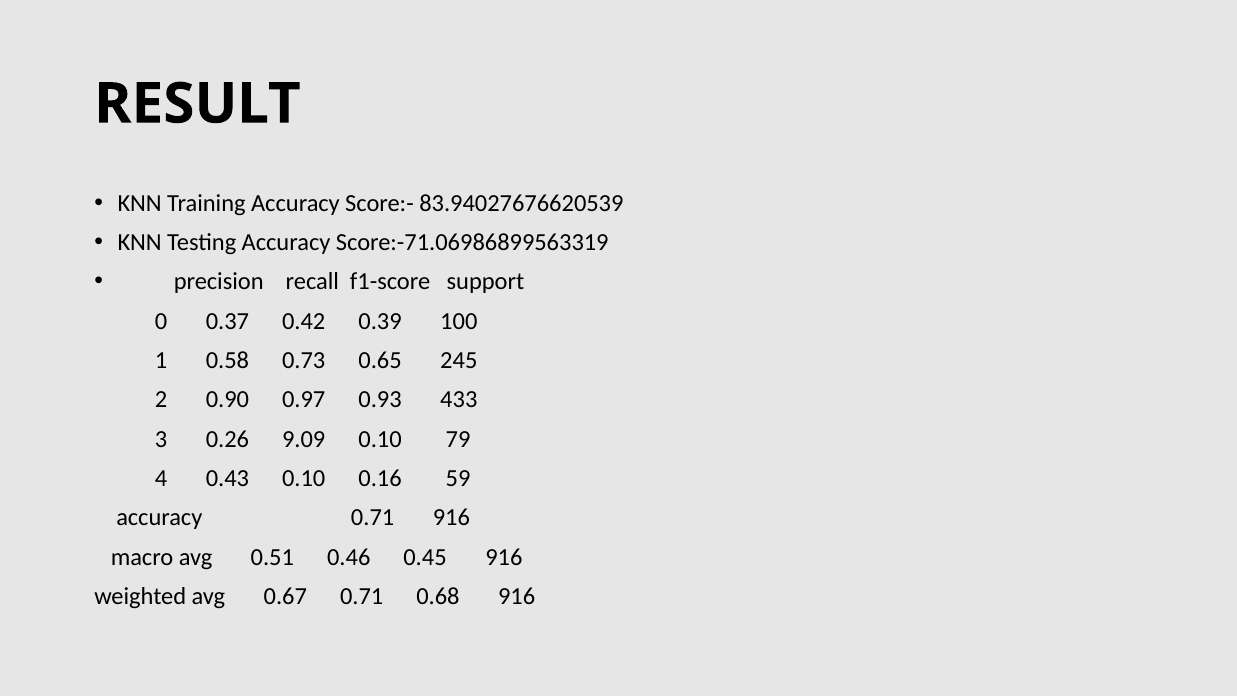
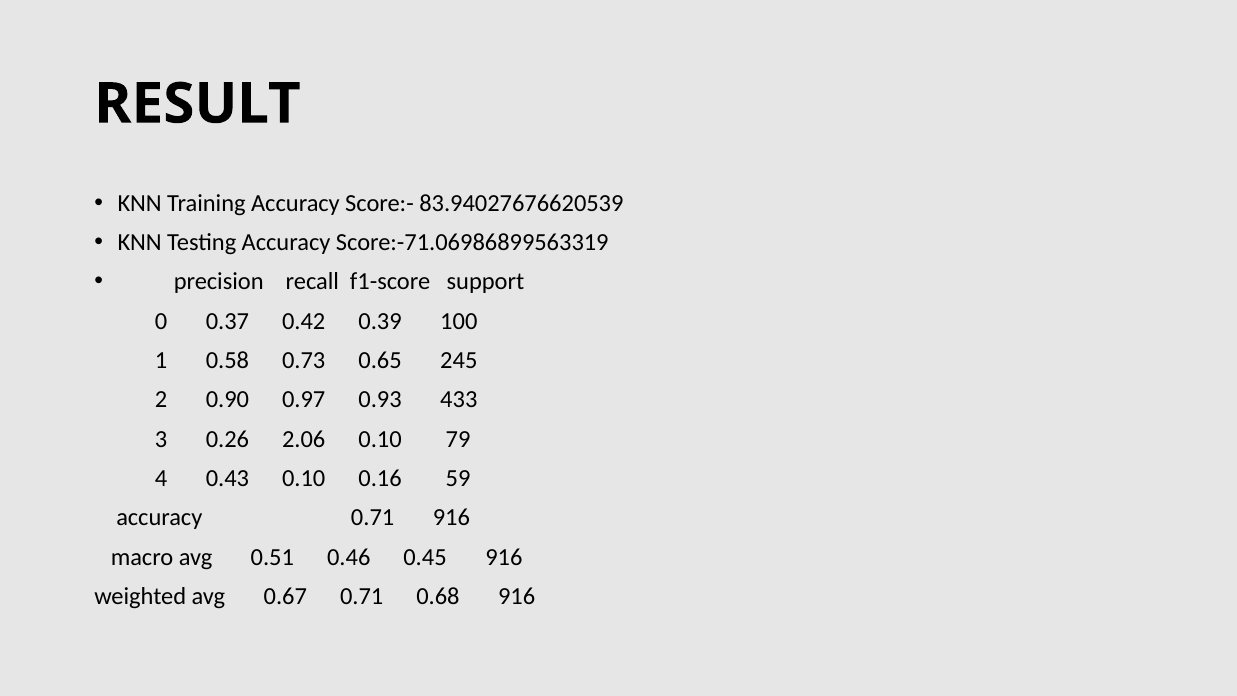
9.09: 9.09 -> 2.06
